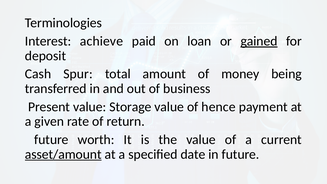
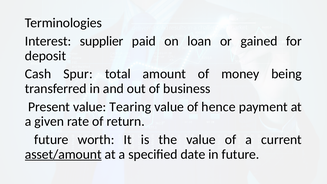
achieve: achieve -> supplier
gained underline: present -> none
Storage: Storage -> Tearing
